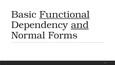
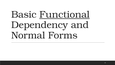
and underline: present -> none
